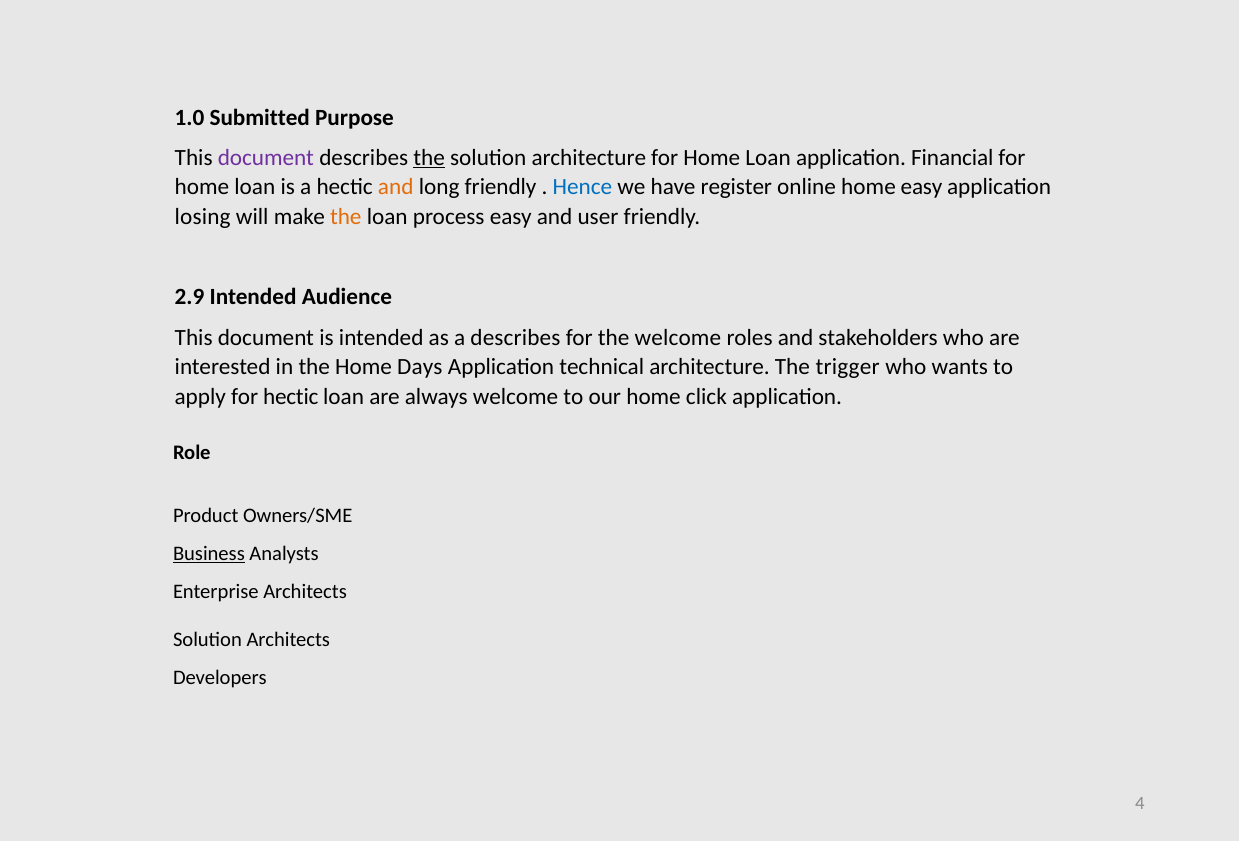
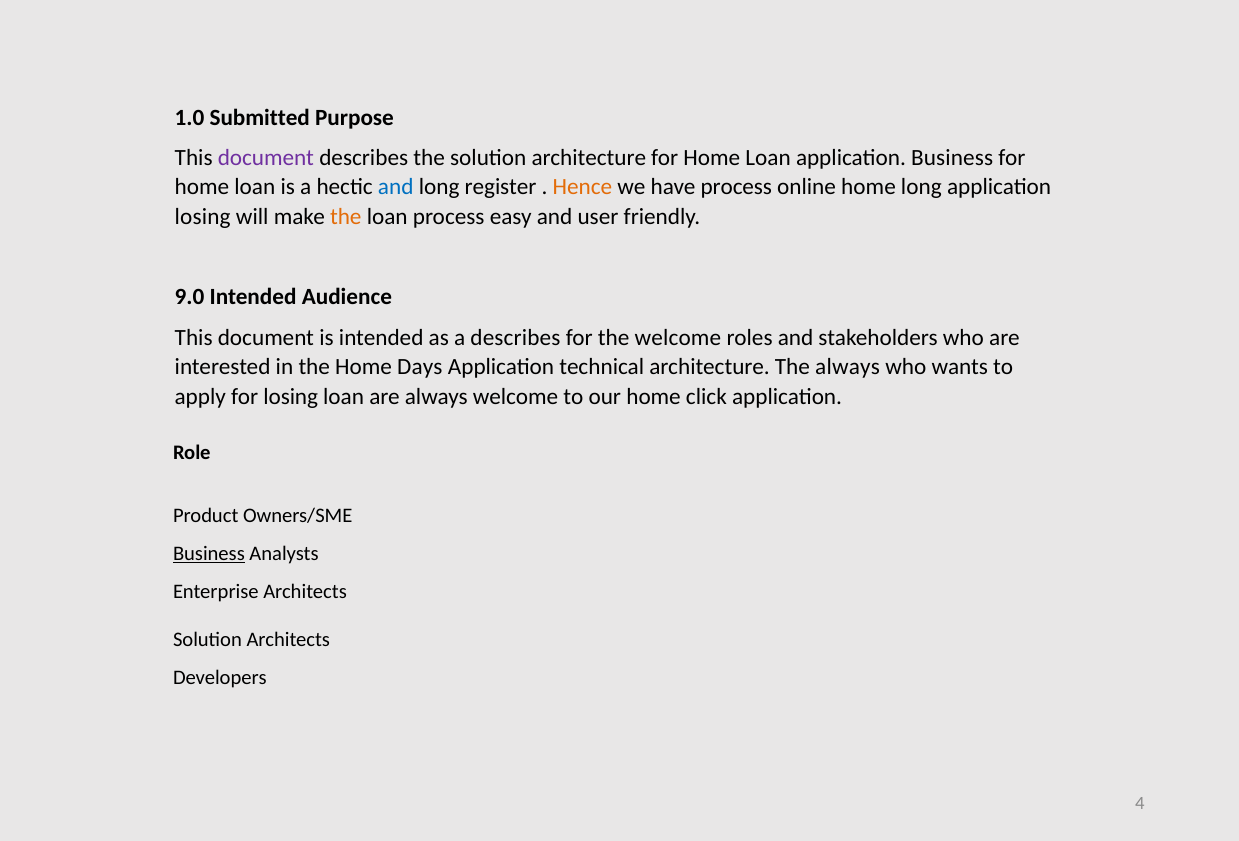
the at (429, 158) underline: present -> none
application Financial: Financial -> Business
and at (396, 187) colour: orange -> blue
long friendly: friendly -> register
Hence colour: blue -> orange
have register: register -> process
home easy: easy -> long
2.9: 2.9 -> 9.0
The trigger: trigger -> always
for hectic: hectic -> losing
